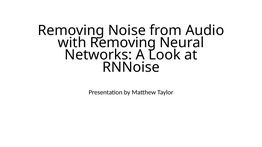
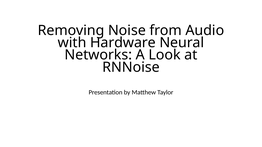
with Removing: Removing -> Hardware
